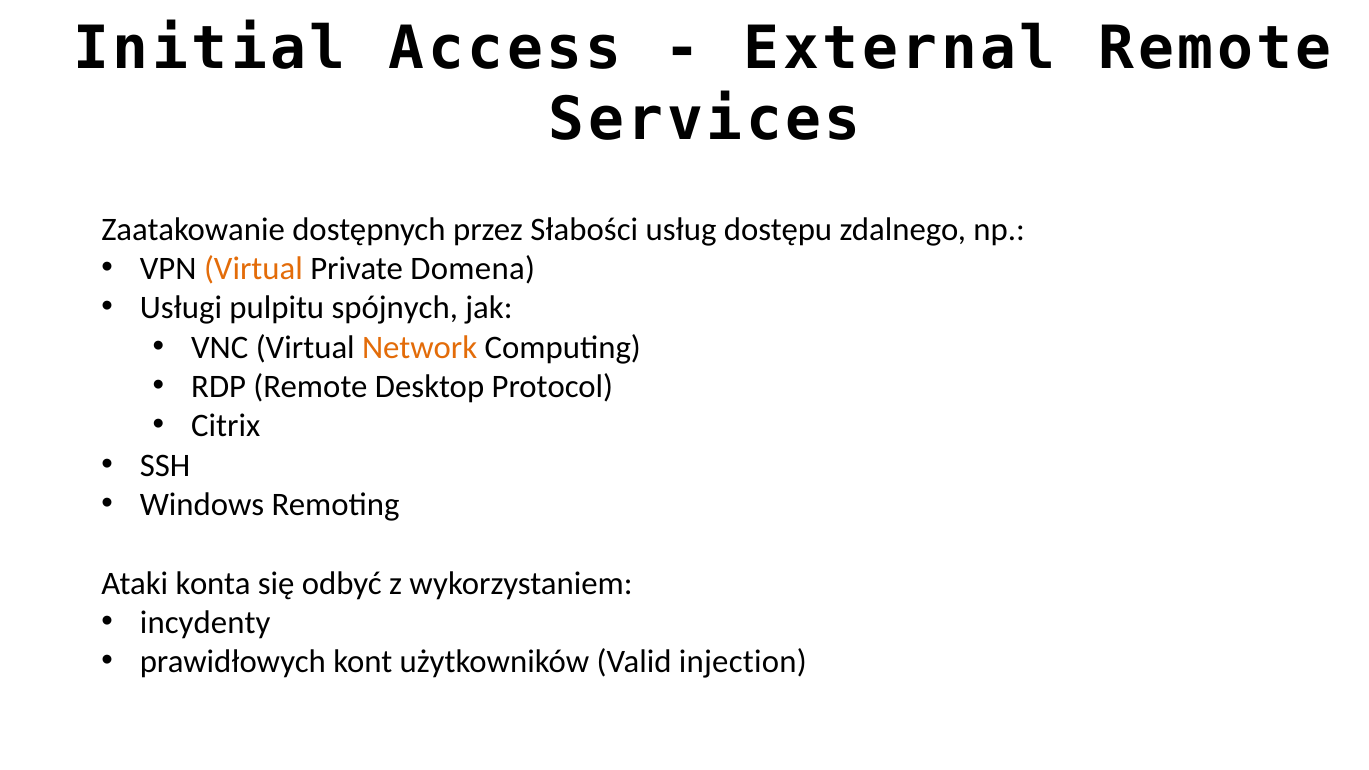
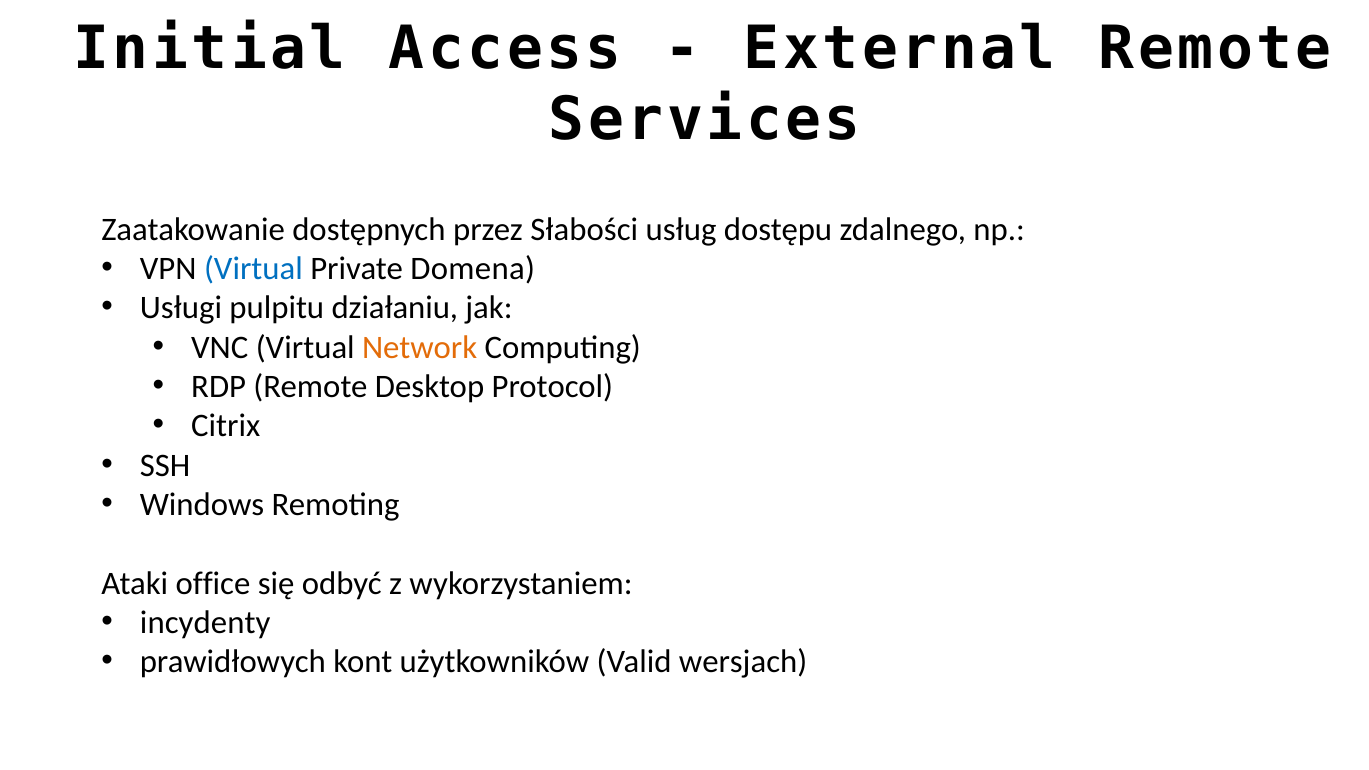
Virtual at (253, 269) colour: orange -> blue
spójnych: spójnych -> działaniu
konta: konta -> office
injection: injection -> wersjach
